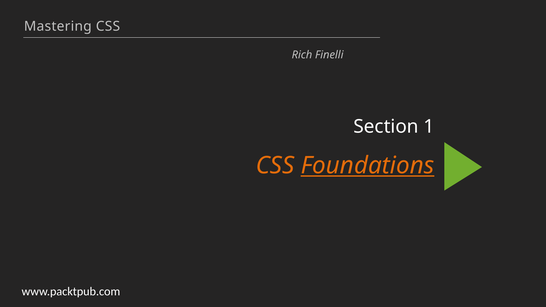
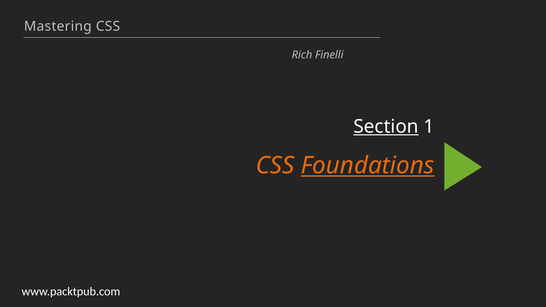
Section underline: none -> present
